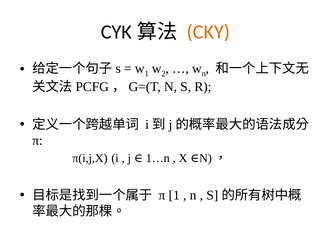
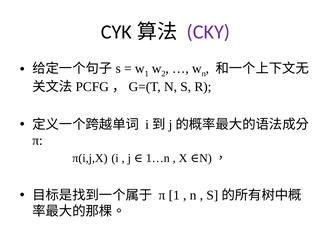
CKY colour: orange -> purple
